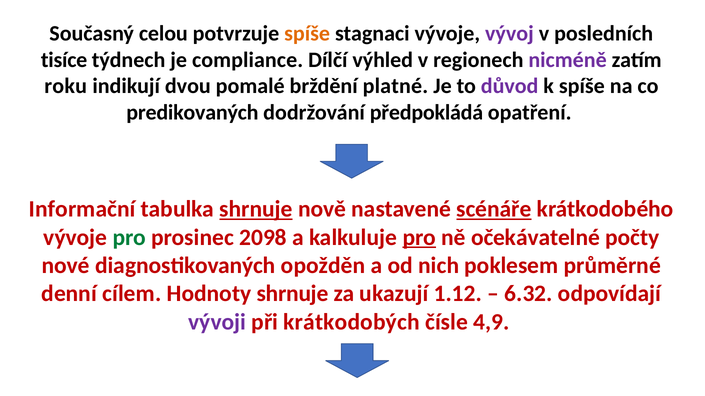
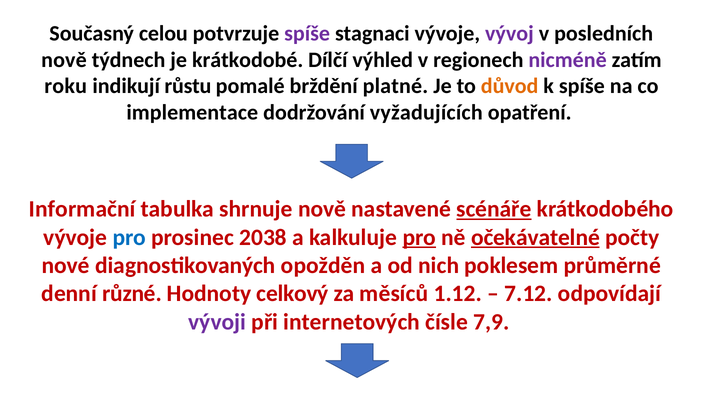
spíše at (307, 33) colour: orange -> purple
tisíce at (64, 60): tisíce -> nově
compliance: compliance -> krátkodobé
dvou: dvou -> růstu
důvod colour: purple -> orange
predikovaných: predikovaných -> implementace
předpokládá: předpokládá -> vyžadujících
shrnuje at (256, 209) underline: present -> none
pro at (129, 238) colour: green -> blue
2098: 2098 -> 2038
očekávatelné underline: none -> present
cílem: cílem -> různé
Hodnoty shrnuje: shrnuje -> celkový
ukazují: ukazují -> měsíců
6.32: 6.32 -> 7.12
krátkodobých: krátkodobých -> internetových
4,9: 4,9 -> 7,9
